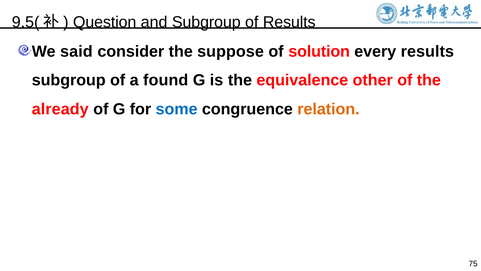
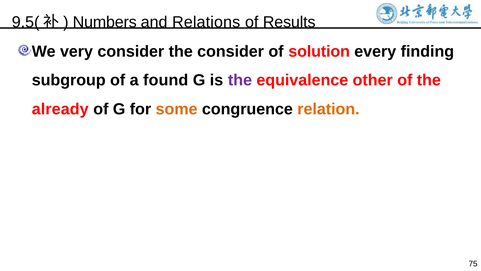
Question: Question -> Numbers
and Subgroup: Subgroup -> Relations
said: said -> very
the suppose: suppose -> consider
every results: results -> finding
the at (240, 80) colour: black -> purple
some colour: blue -> orange
